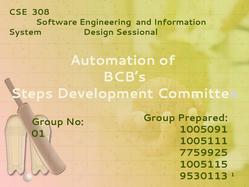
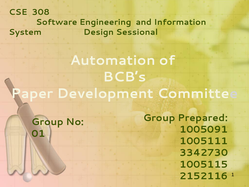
Steps: Steps -> Paper
7759925: 7759925 -> 3342730
9530113: 9530113 -> 2152116
